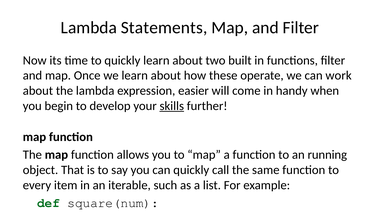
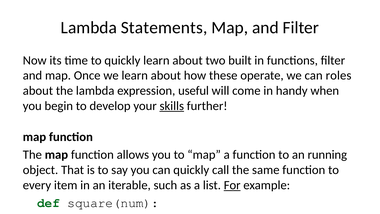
can work: work -> roles
expression easier: easier -> useful
For at (232, 185) underline: none -> present
